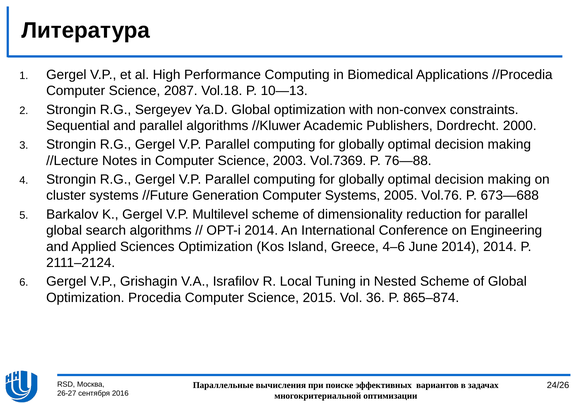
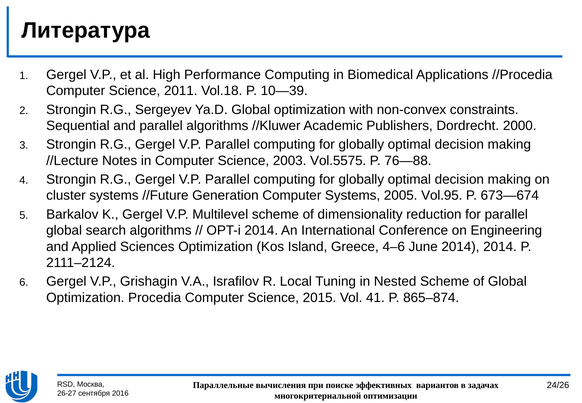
2087: 2087 -> 2011
10—13: 10—13 -> 10—39
Vol.7369: Vol.7369 -> Vol.5575
Vol.76: Vol.76 -> Vol.95
673—688: 673—688 -> 673—674
36: 36 -> 41
